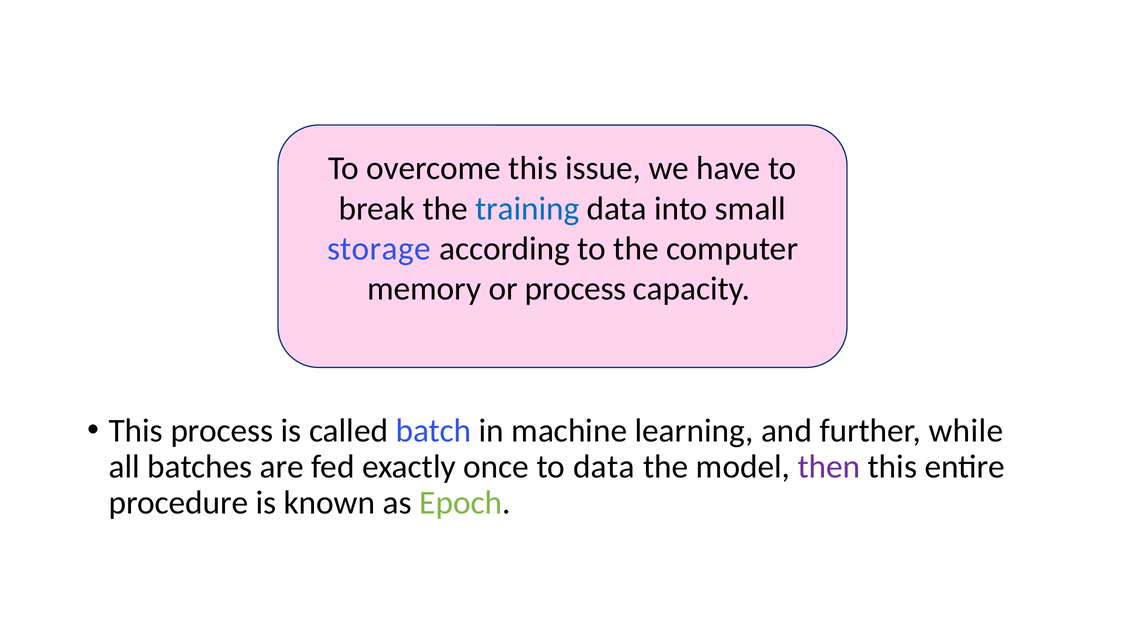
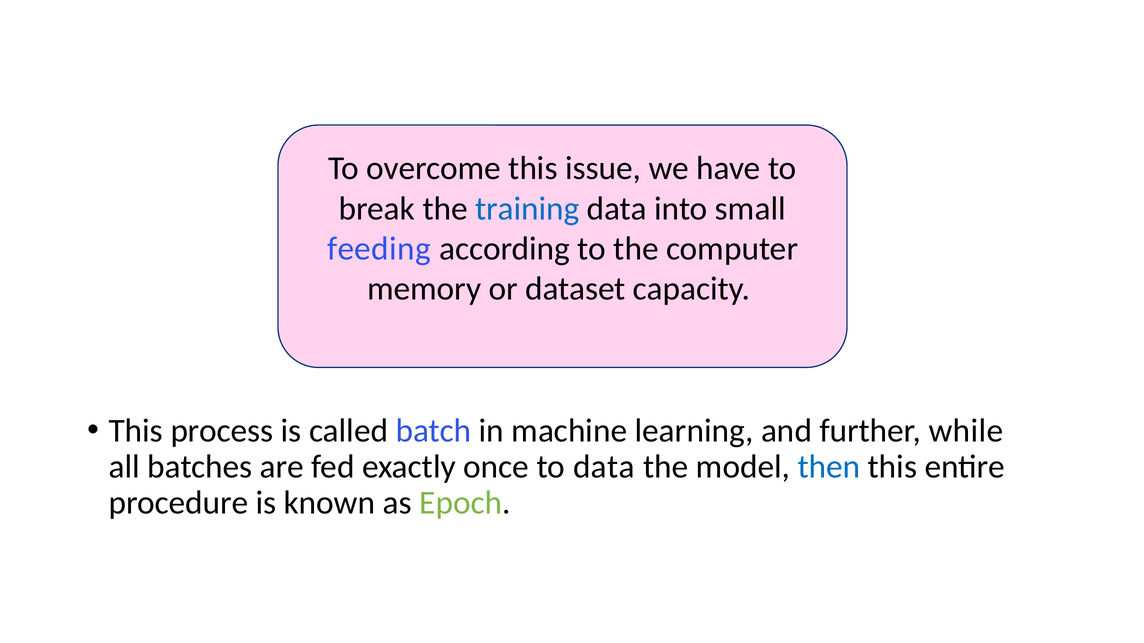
storage: storage -> feeding
or process: process -> dataset
then colour: purple -> blue
